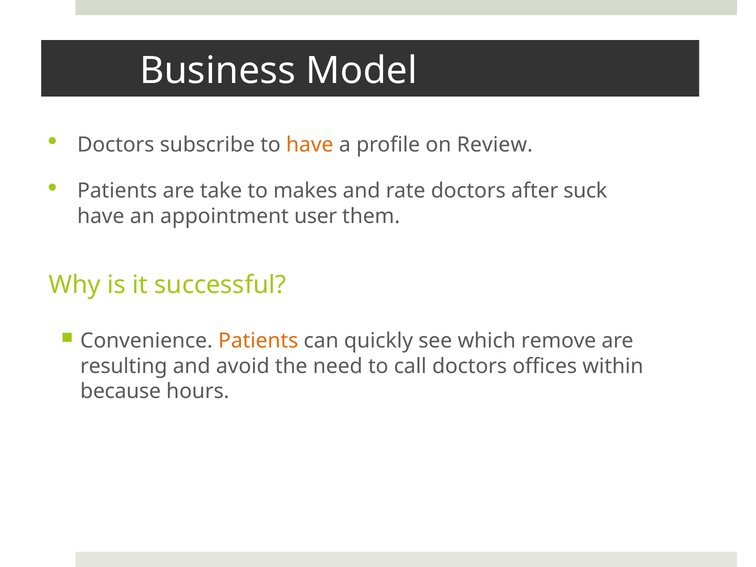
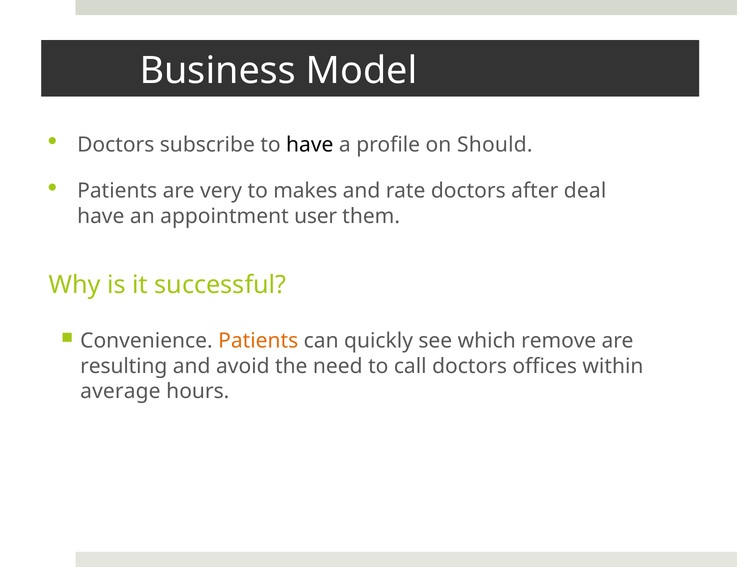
have at (310, 145) colour: orange -> black
Review: Review -> Should
take: take -> very
suck: suck -> deal
because: because -> average
